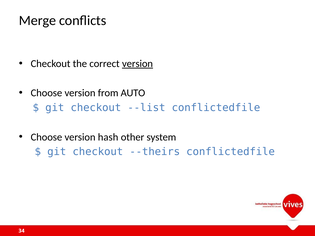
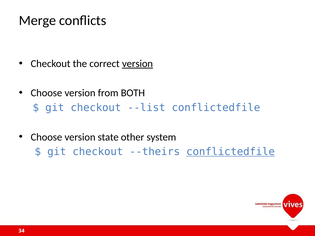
AUTO: AUTO -> BOTH
hash: hash -> state
conflictedfile at (231, 152) underline: none -> present
